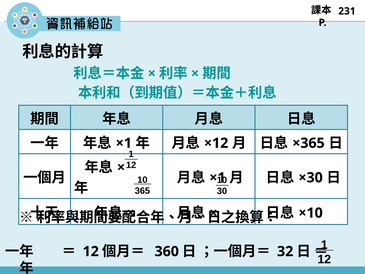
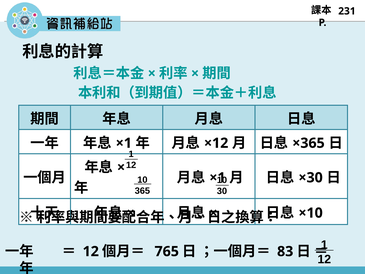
360: 360 -> 765
32: 32 -> 83
